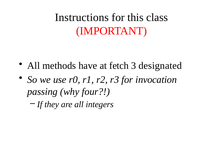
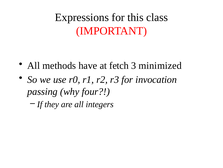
Instructions: Instructions -> Expressions
designated: designated -> minimized
